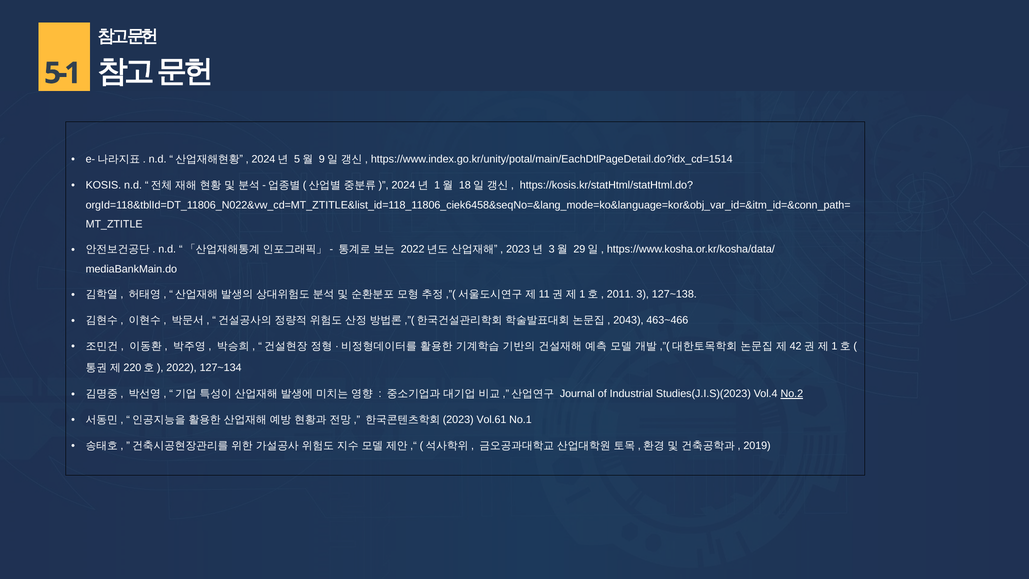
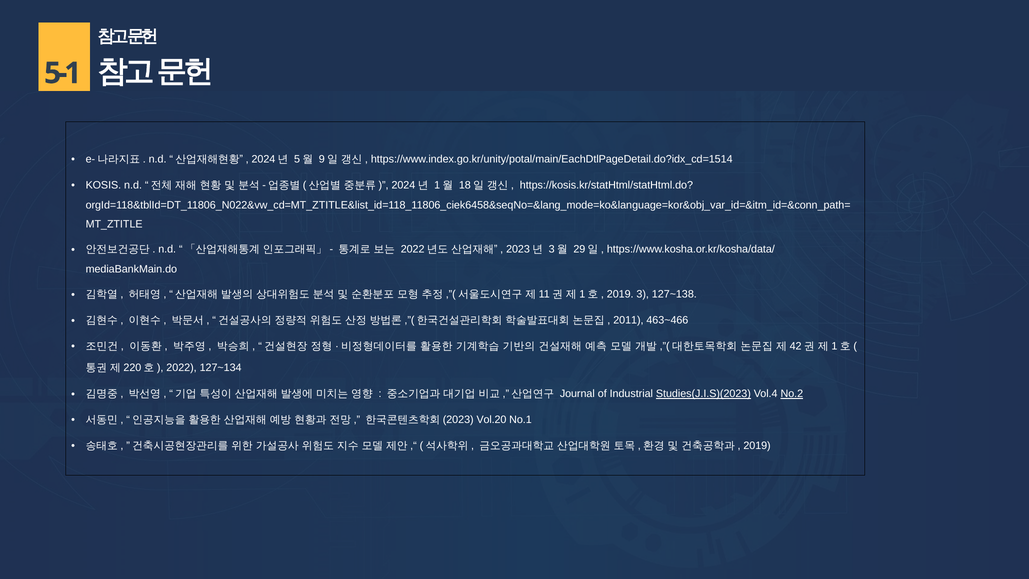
2011 at (620, 294): 2011 -> 2019
2043: 2043 -> 2011
Studies(J.I.S)(2023 underline: none -> present
Vol.61: Vol.61 -> Vol.20
